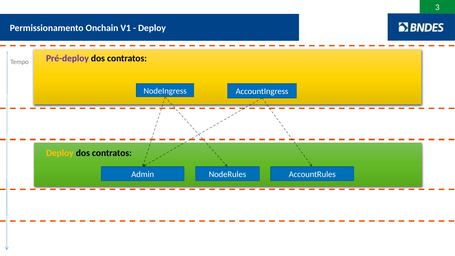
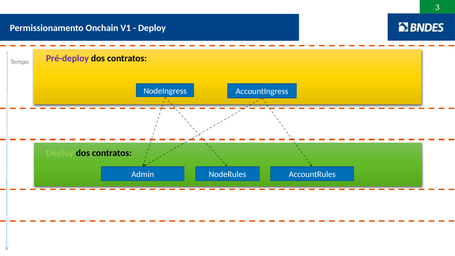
Deploy at (60, 153) colour: yellow -> light green
